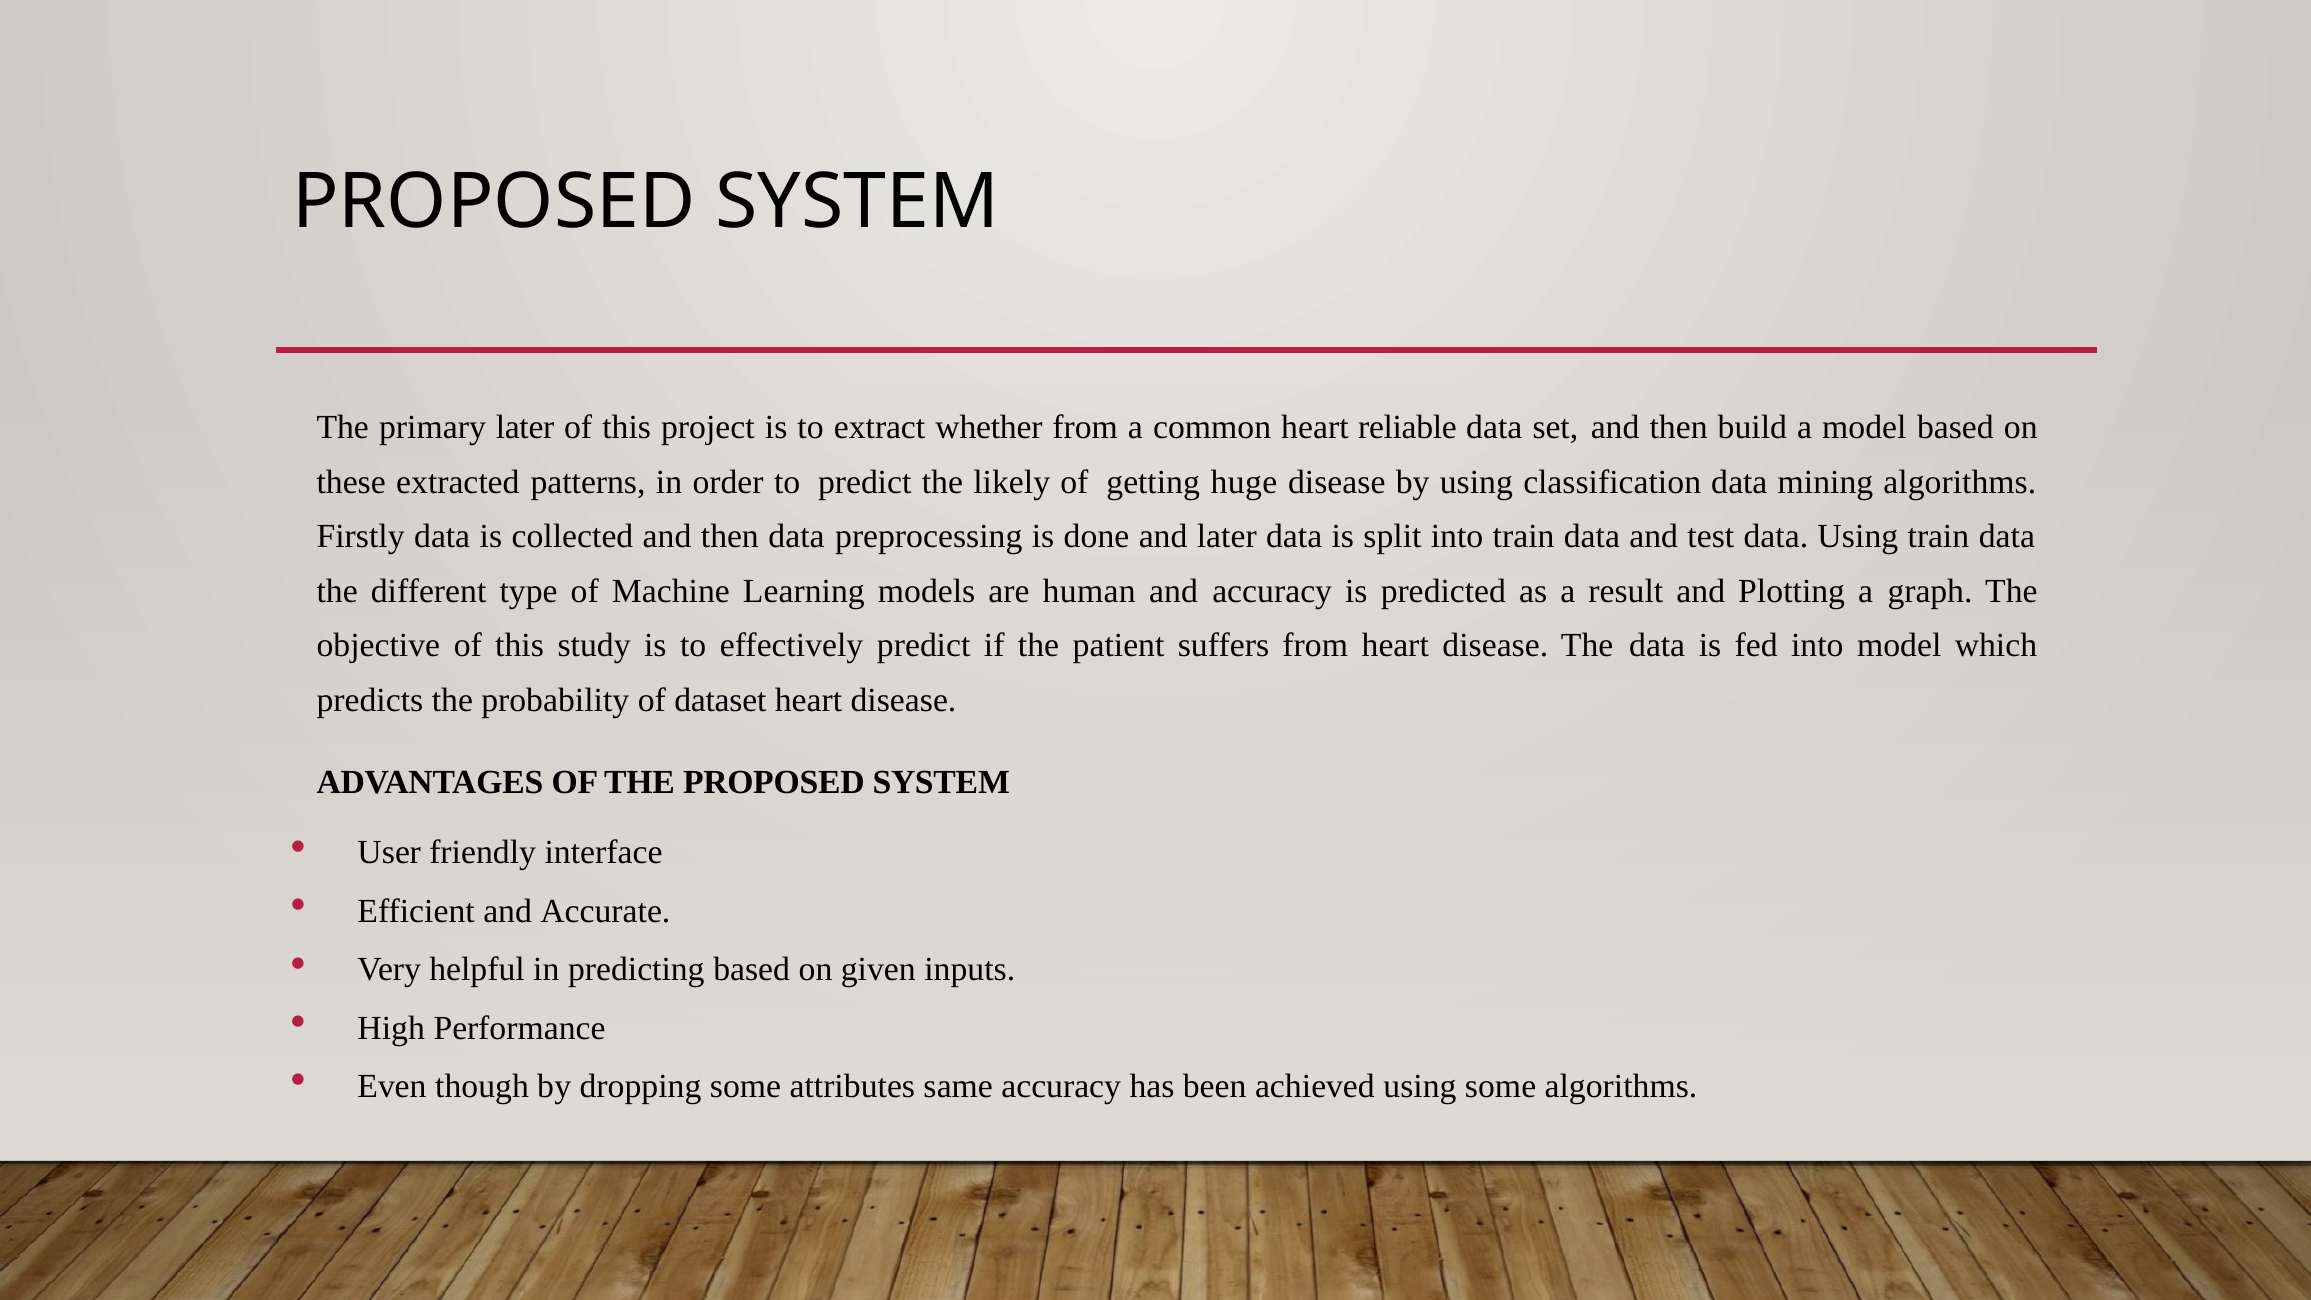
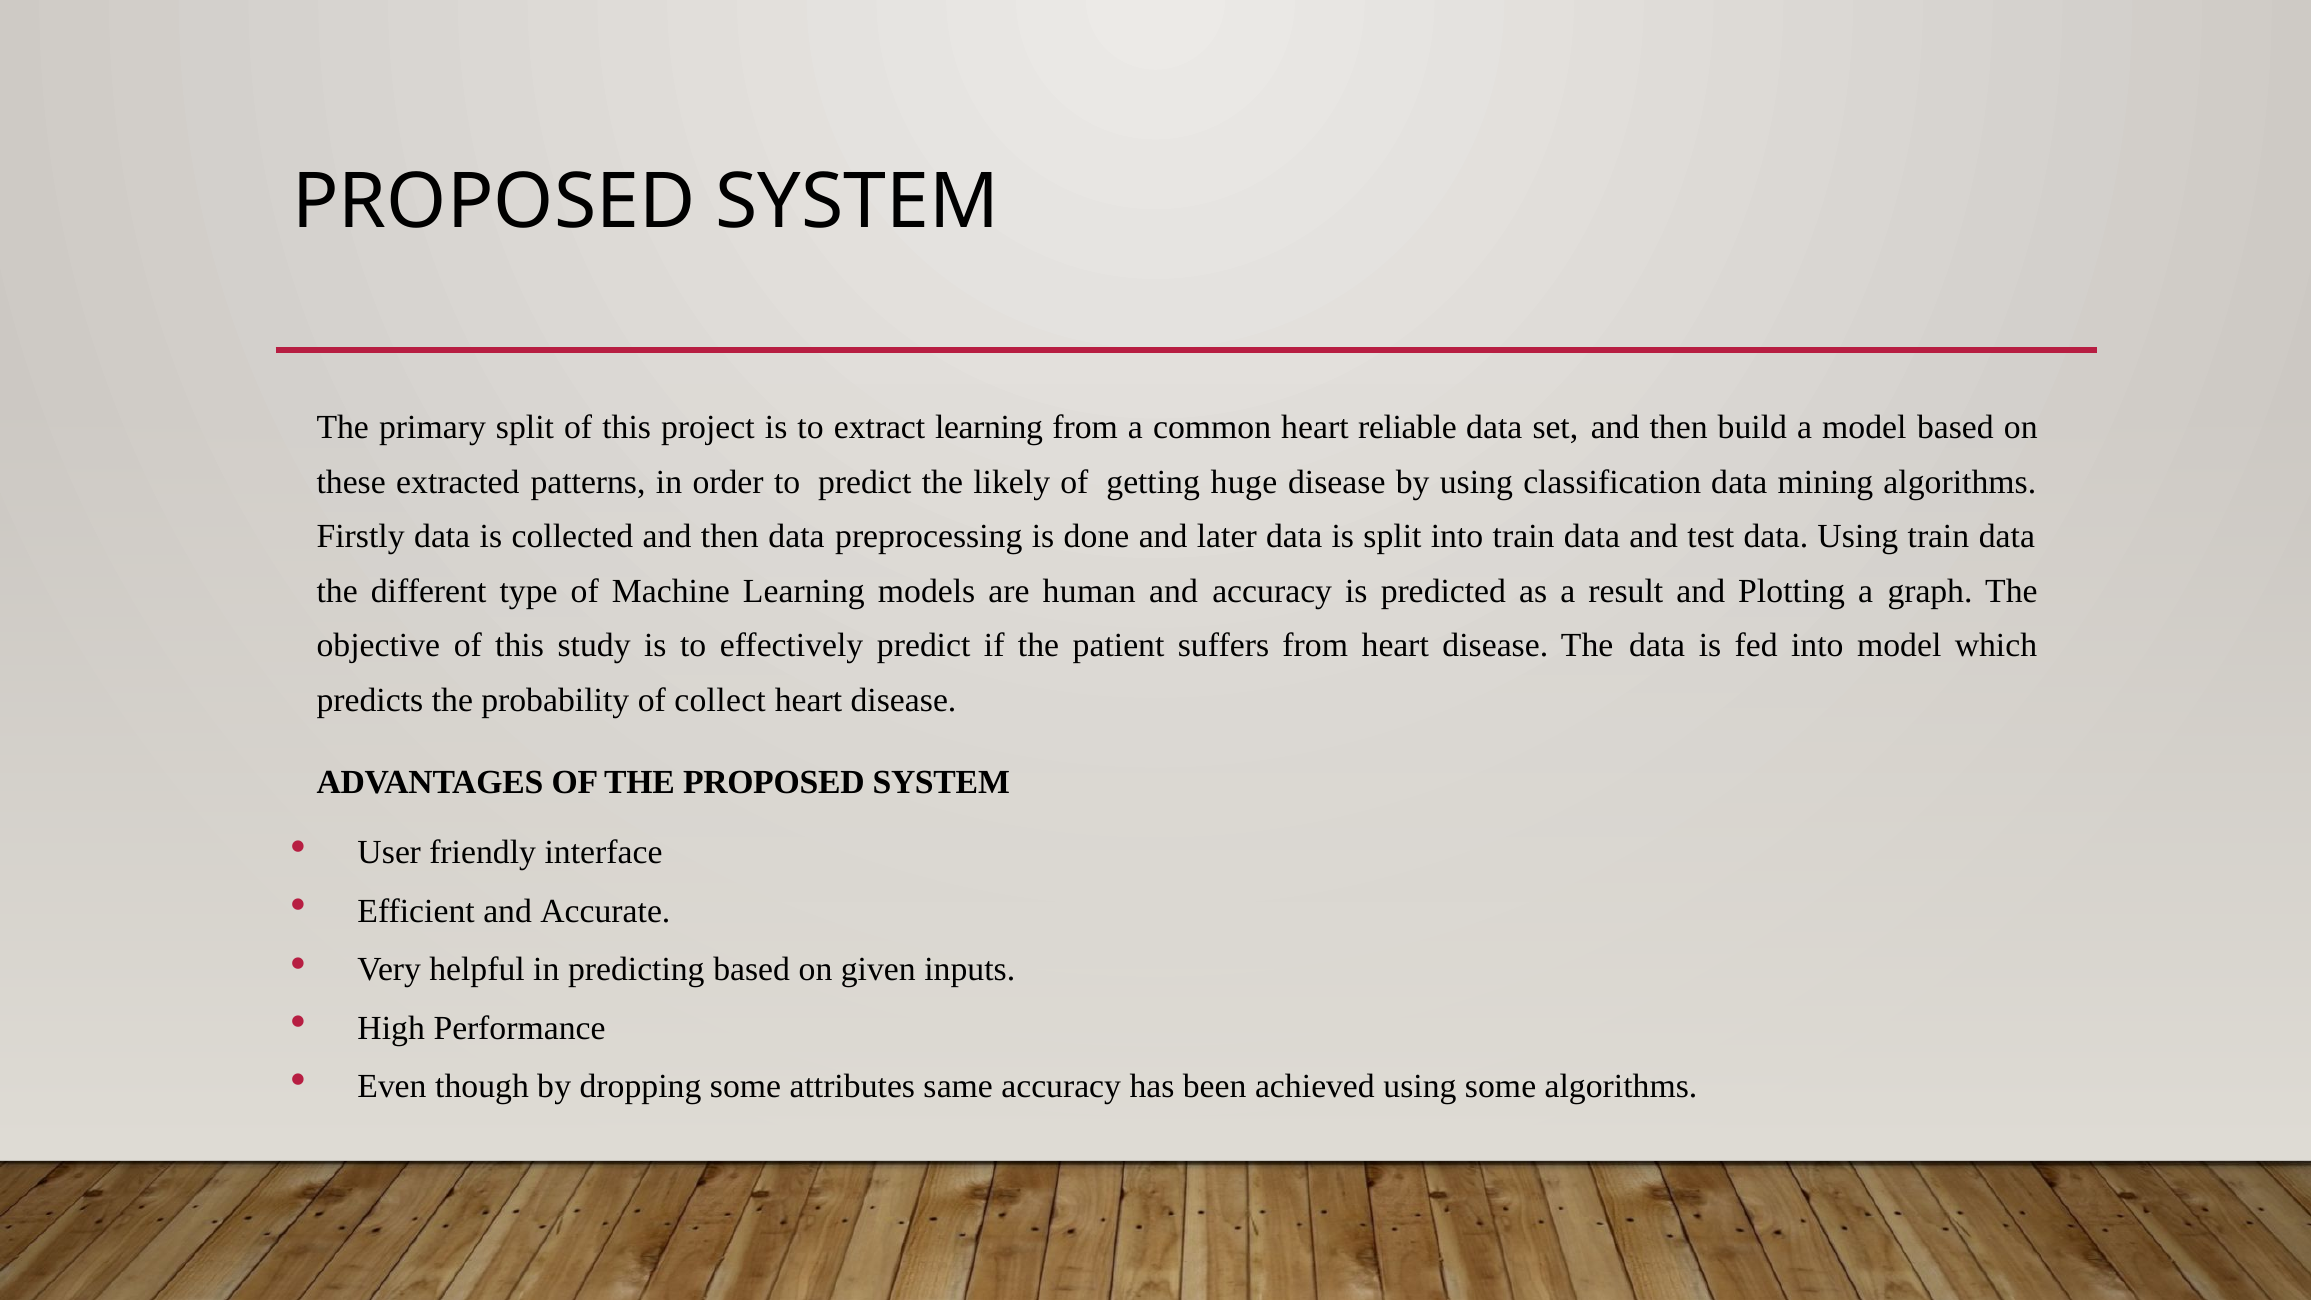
primary later: later -> split
extract whether: whether -> learning
dataset: dataset -> collect
